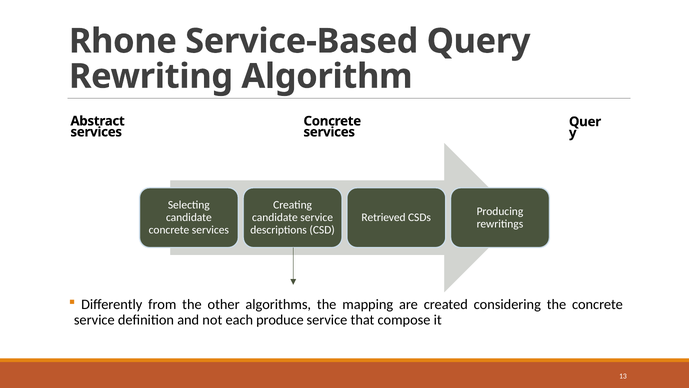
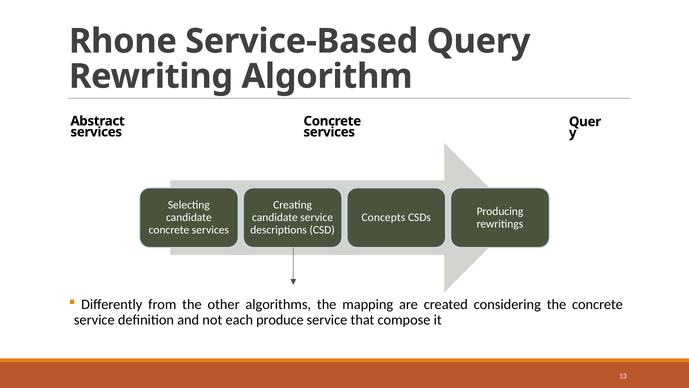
Retrieved: Retrieved -> Concepts
